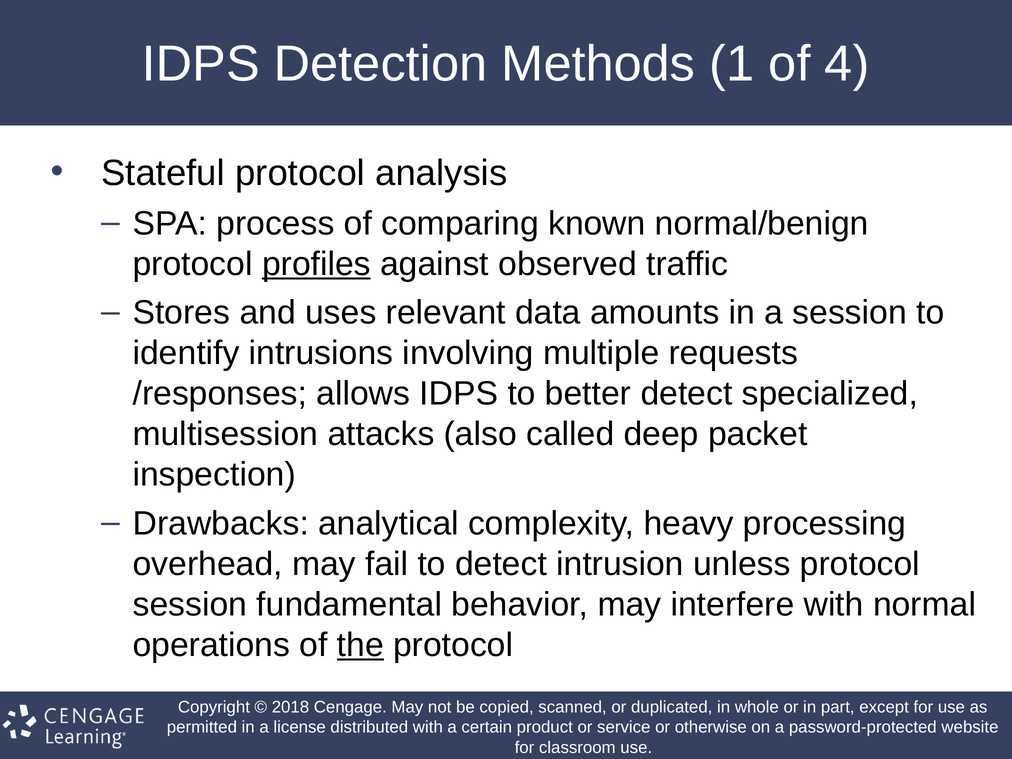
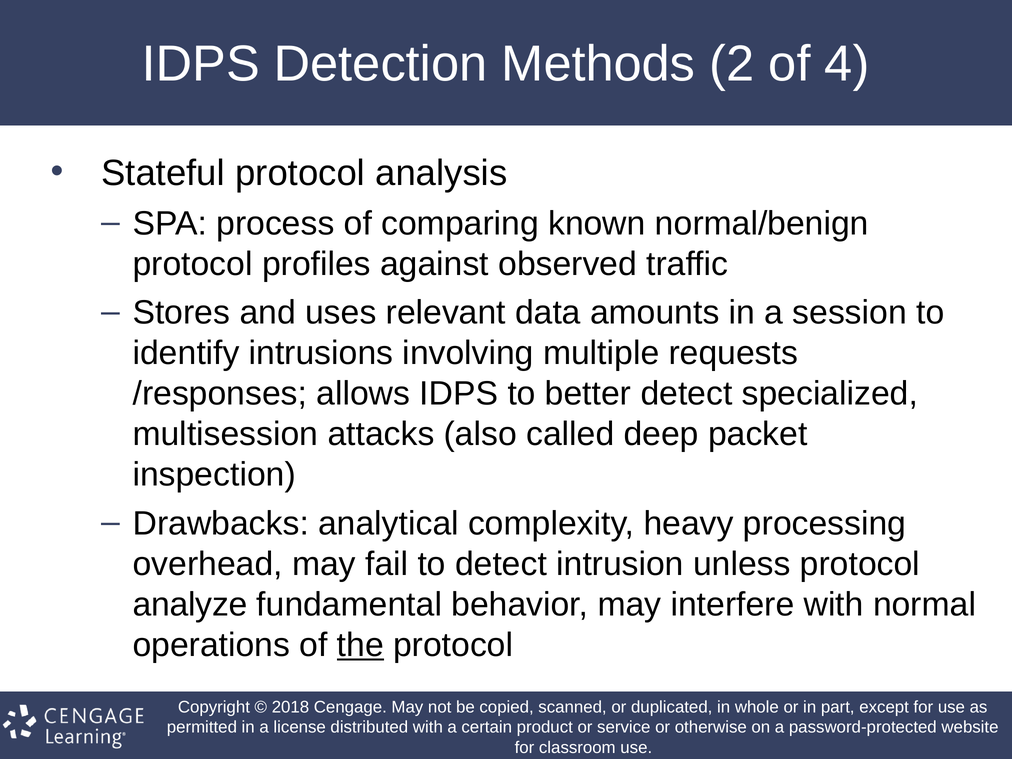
1: 1 -> 2
profiles underline: present -> none
session at (190, 605): session -> analyze
